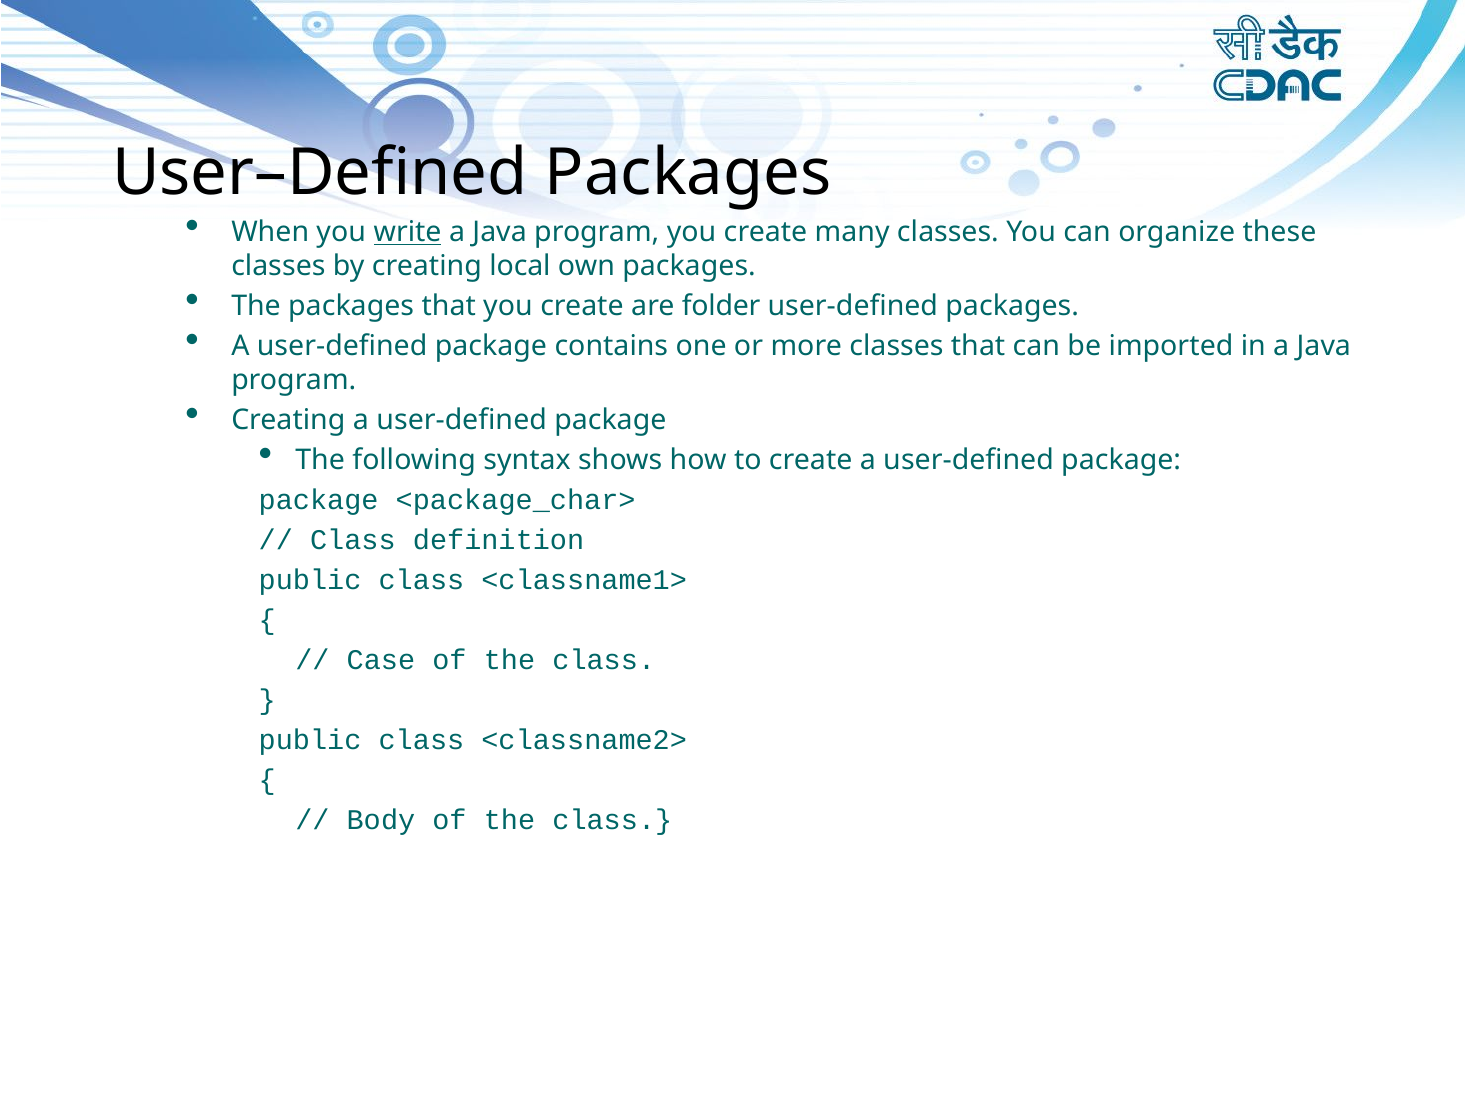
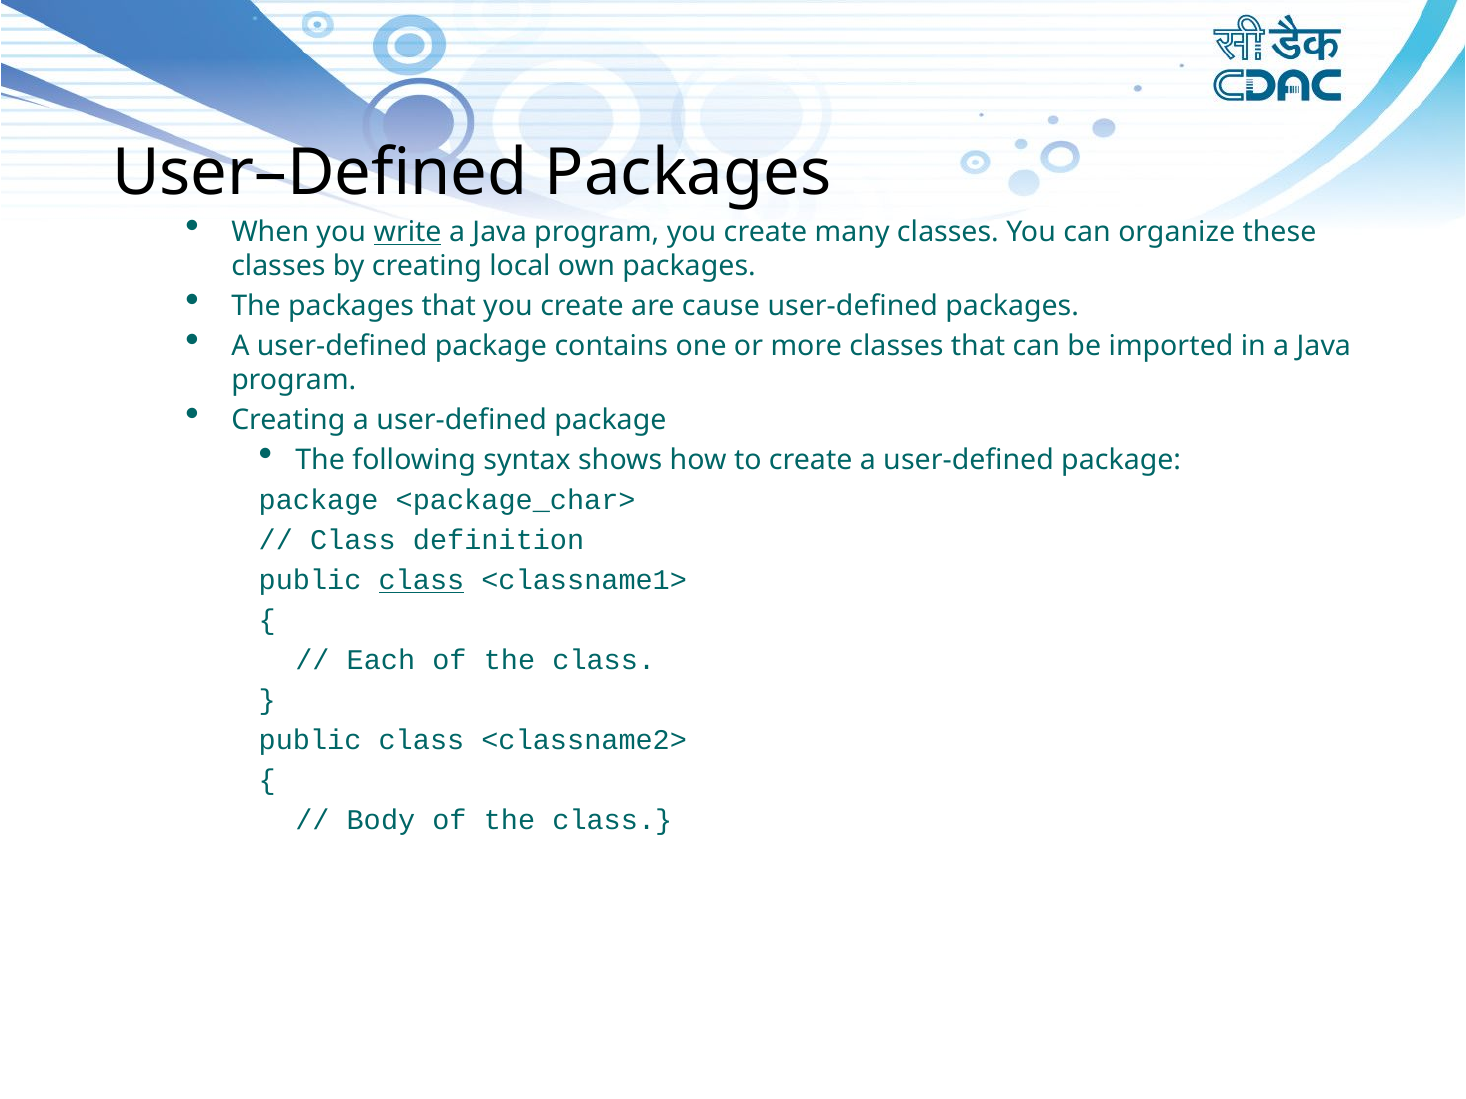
folder: folder -> cause
class at (421, 580) underline: none -> present
Case: Case -> Each
